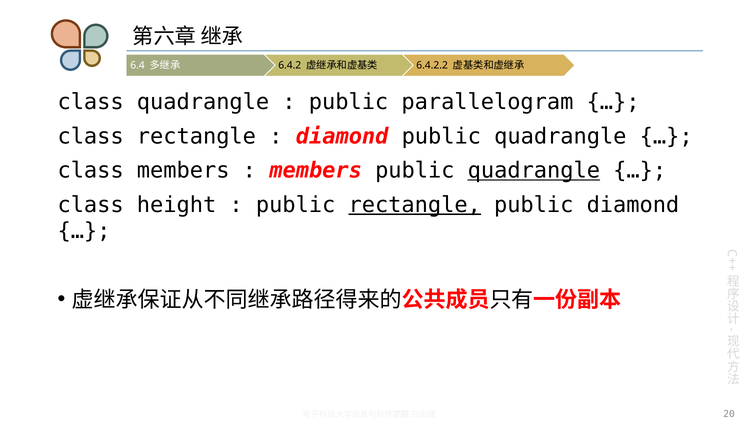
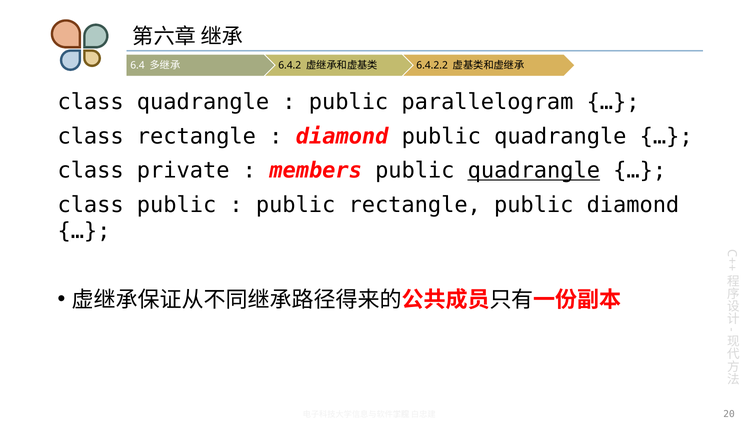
class members: members -> private
class height: height -> public
rectangle at (415, 205) underline: present -> none
